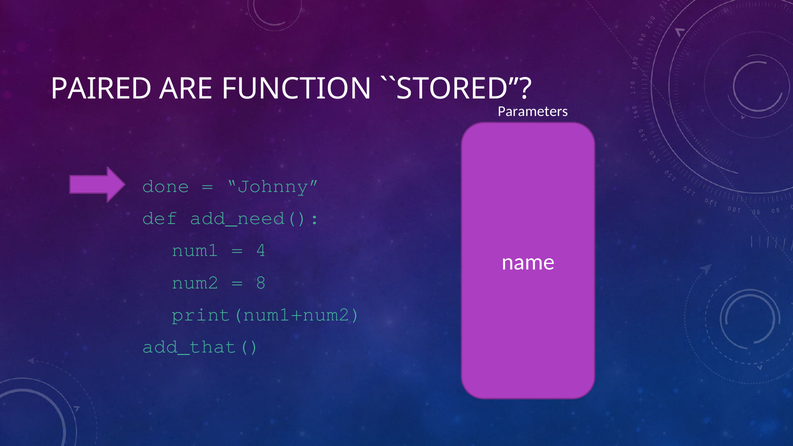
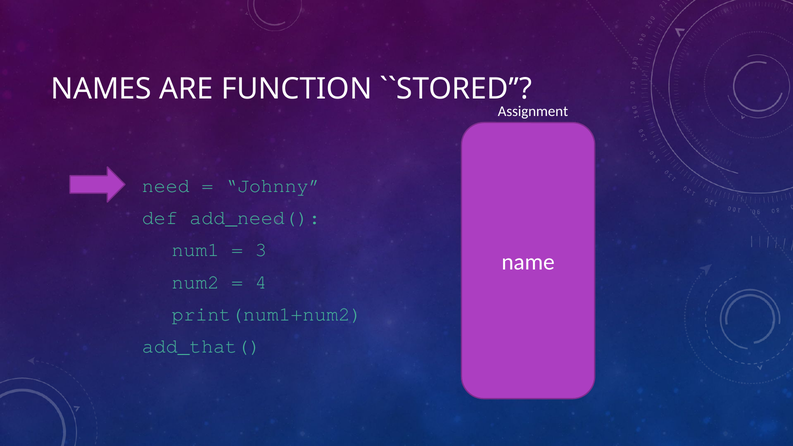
PAIRED: PAIRED -> NAMES
Parameters: Parameters -> Assignment
done: done -> need
4: 4 -> 3
8: 8 -> 4
